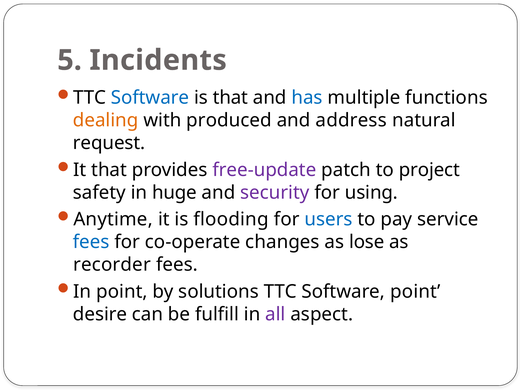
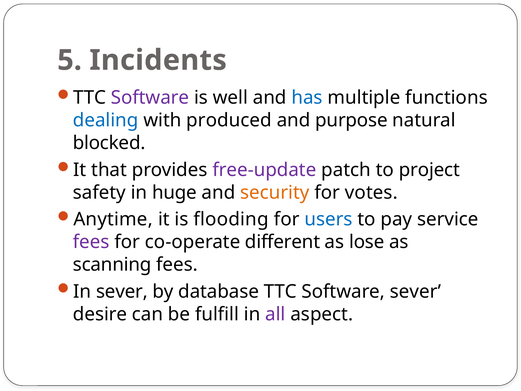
Software at (150, 98) colour: blue -> purple
is that: that -> well
dealing colour: orange -> blue
address: address -> purpose
request: request -> blocked
security colour: purple -> orange
using: using -> votes
fees at (91, 242) colour: blue -> purple
changes: changes -> different
recorder: recorder -> scanning
In point: point -> sever
solutions: solutions -> database
Software point: point -> sever
